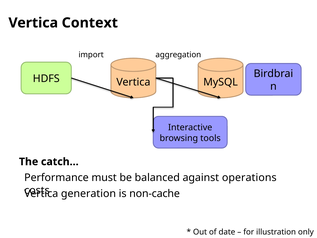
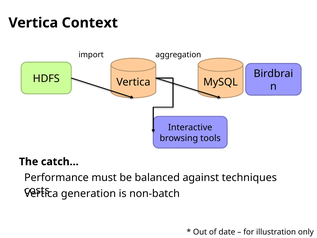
operations: operations -> techniques
non-cache: non-cache -> non-batch
